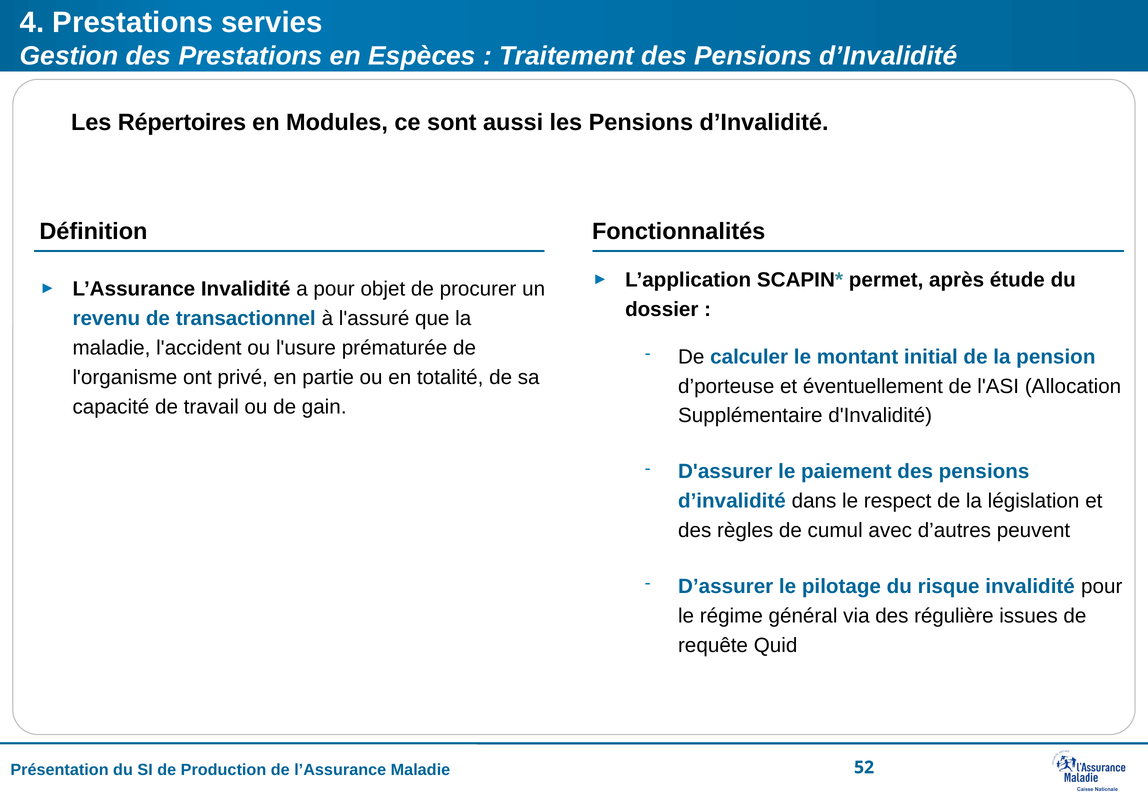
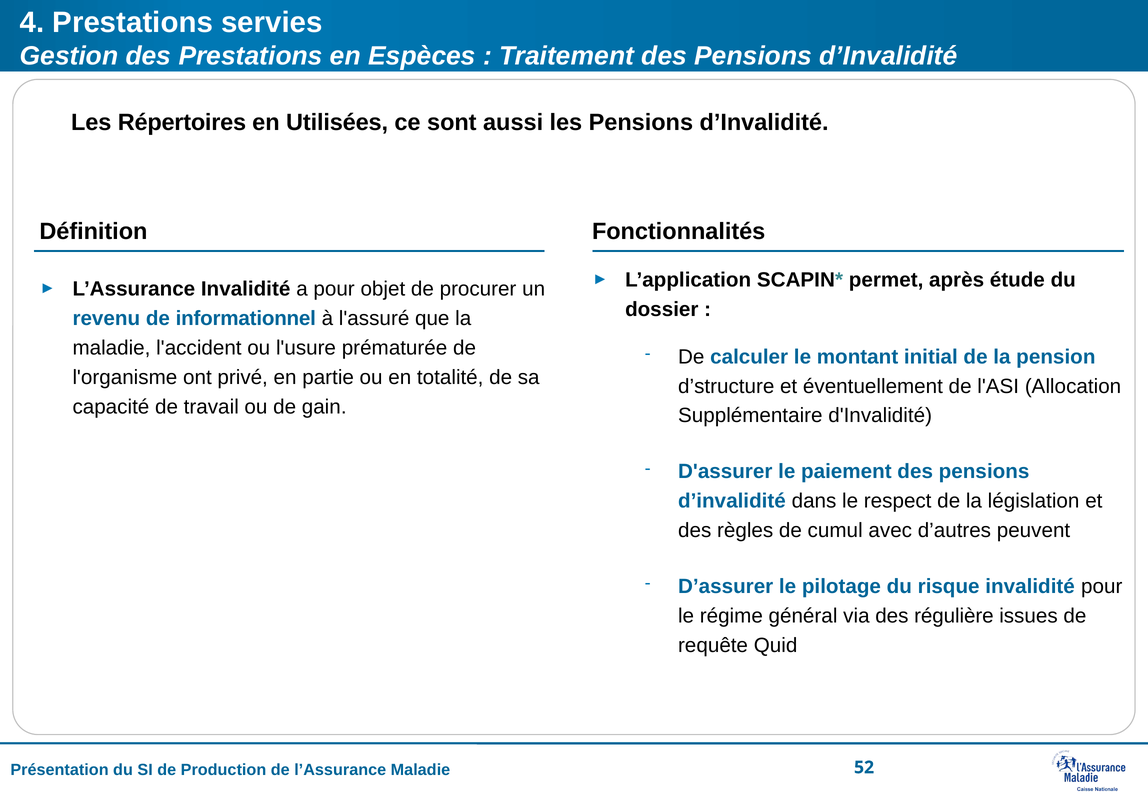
Modules: Modules -> Utilisées
transactionnel: transactionnel -> informationnel
d’porteuse: d’porteuse -> d’structure
